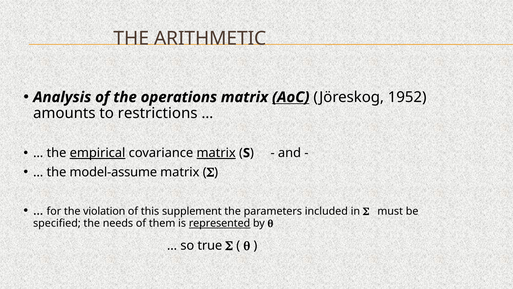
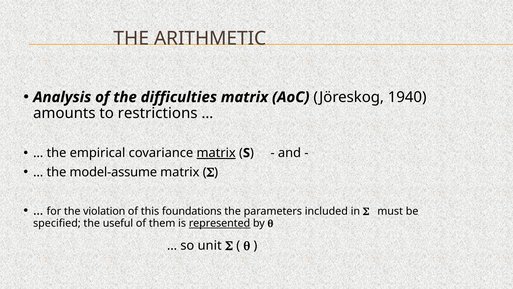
operations: operations -> difficulties
AoC underline: present -> none
1952: 1952 -> 1940
empirical underline: present -> none
supplement: supplement -> foundations
needs: needs -> useful
true: true -> unit
